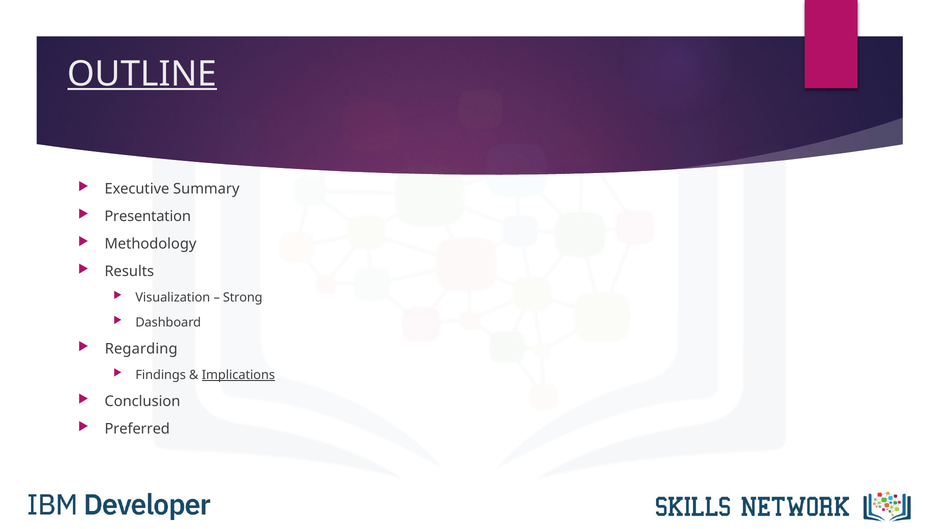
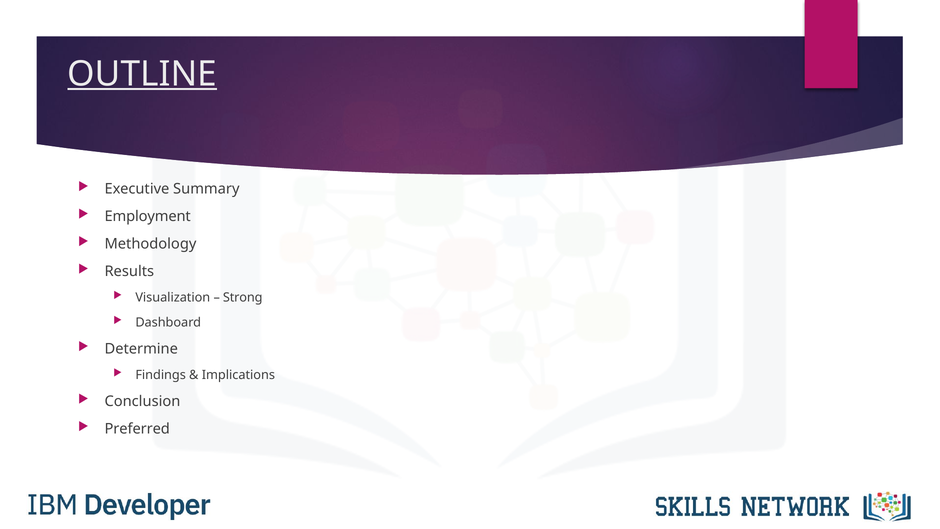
Presentation: Presentation -> Employment
Regarding: Regarding -> Determine
Implications underline: present -> none
